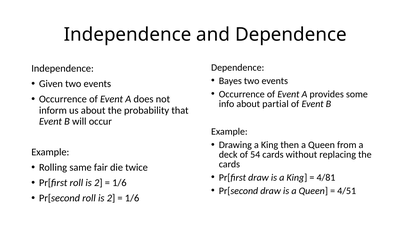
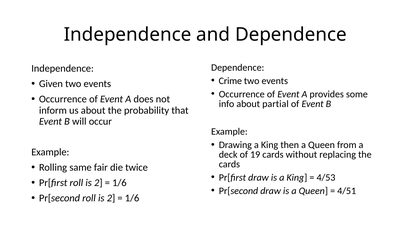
Bayes: Bayes -> Crime
54: 54 -> 19
4/81: 4/81 -> 4/53
